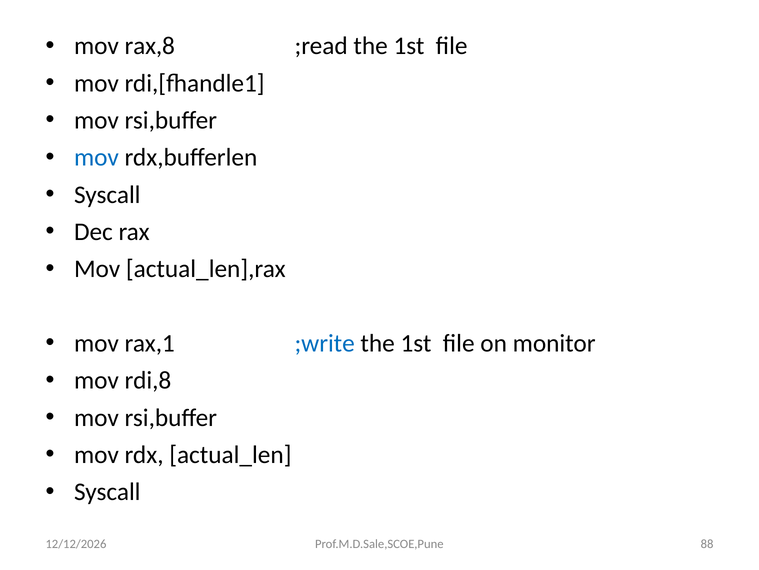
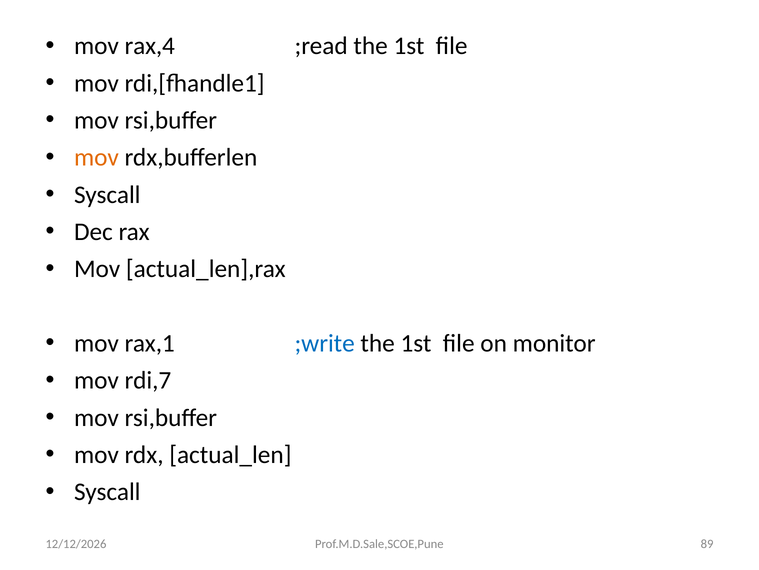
rax,8: rax,8 -> rax,4
mov at (96, 157) colour: blue -> orange
rdi,8: rdi,8 -> rdi,7
88: 88 -> 89
